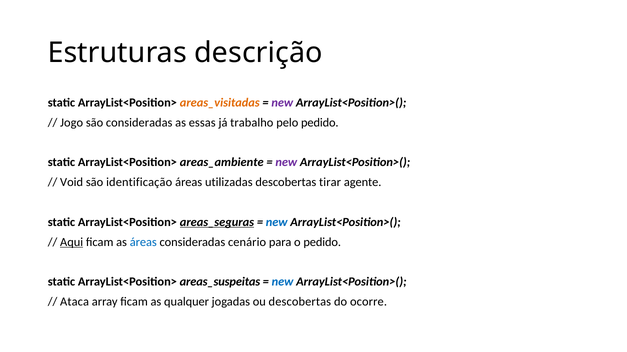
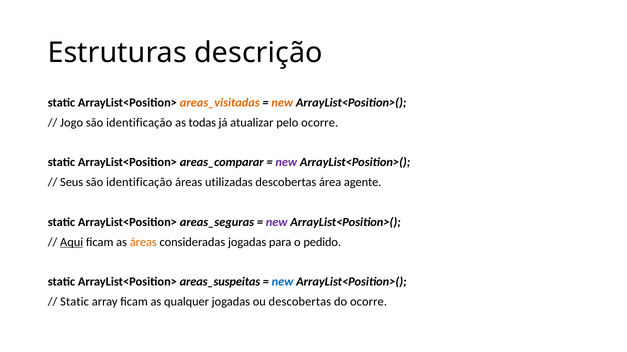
new at (282, 103) colour: purple -> orange
consideradas at (139, 123): consideradas -> identificação
essas: essas -> todas
trabalho: trabalho -> atualizar
pelo pedido: pedido -> ocorre
areas_ambiente: areas_ambiente -> areas_comparar
Void: Void -> Seus
tirar: tirar -> área
areas_seguras underline: present -> none
new at (277, 222) colour: blue -> purple
áreas at (143, 242) colour: blue -> orange
consideradas cenário: cenário -> jogadas
Ataca at (75, 302): Ataca -> Static
